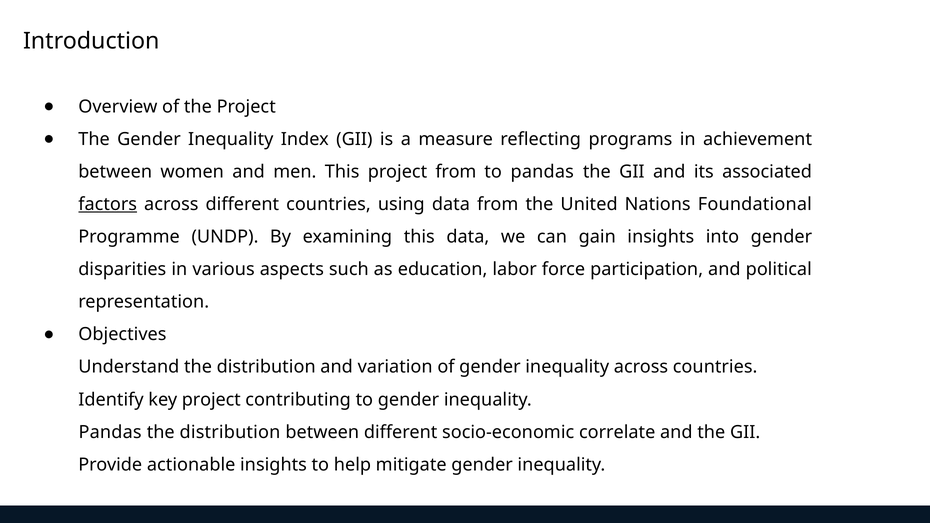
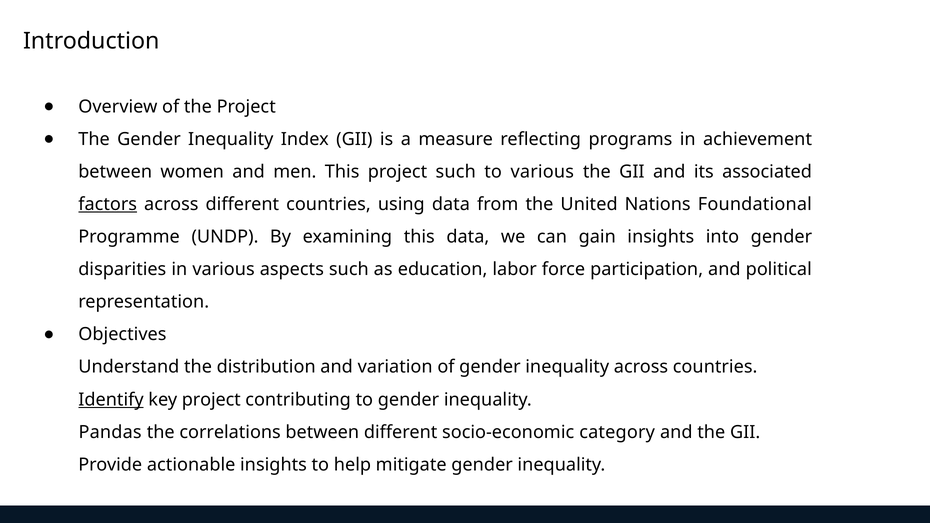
project from: from -> such
to pandas: pandas -> various
Identify underline: none -> present
distribution at (230, 432): distribution -> correlations
correlate: correlate -> category
